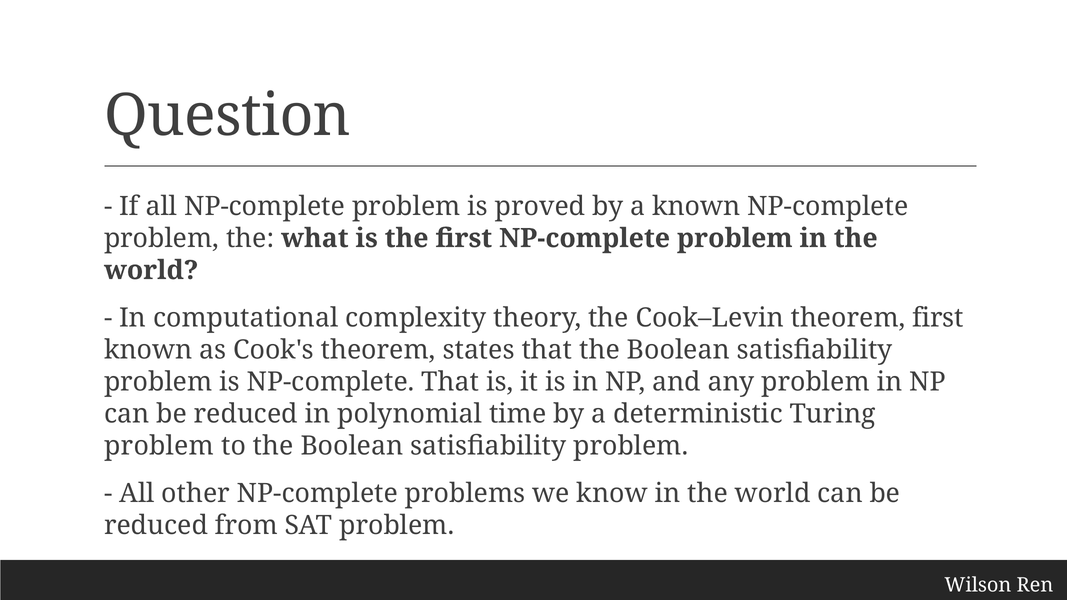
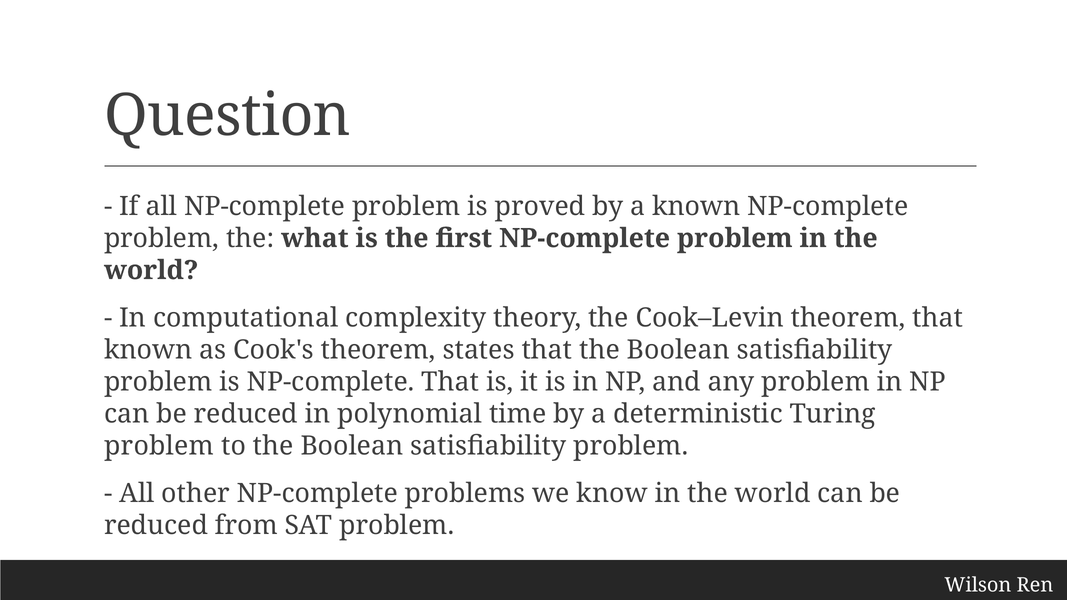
theorem first: first -> that
